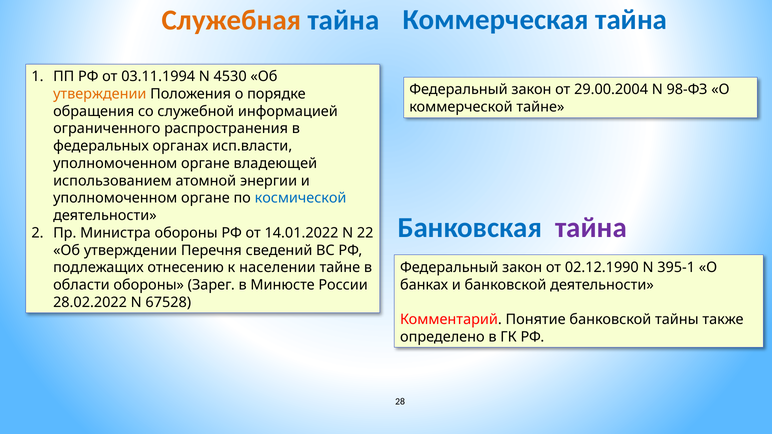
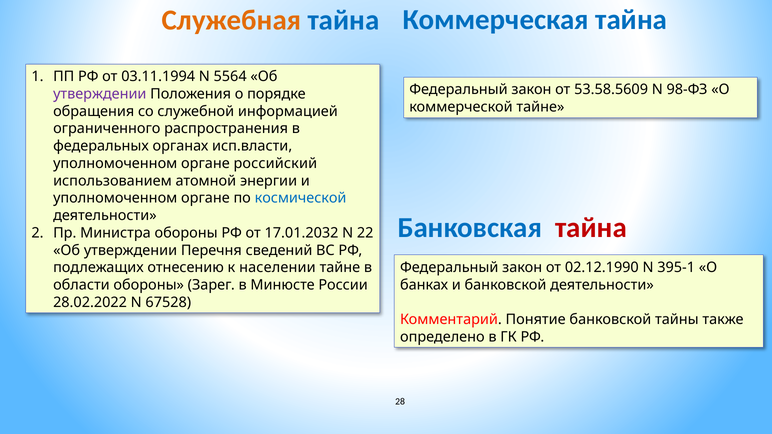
4530: 4530 -> 5564
29.00.2004: 29.00.2004 -> 53.58.5609
утверждении at (100, 94) colour: orange -> purple
владеющей: владеющей -> российский
тайна at (591, 228) colour: purple -> red
14.01.2022: 14.01.2022 -> 17.01.2032
